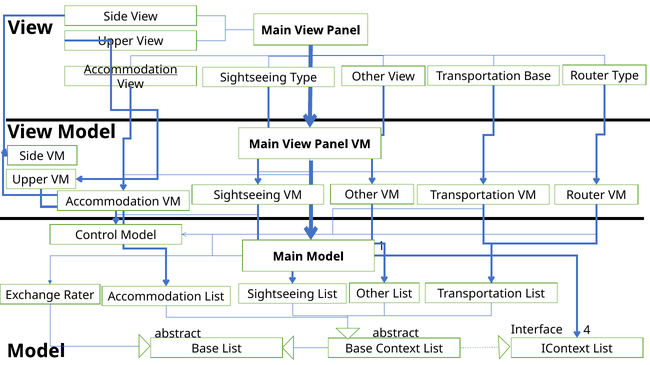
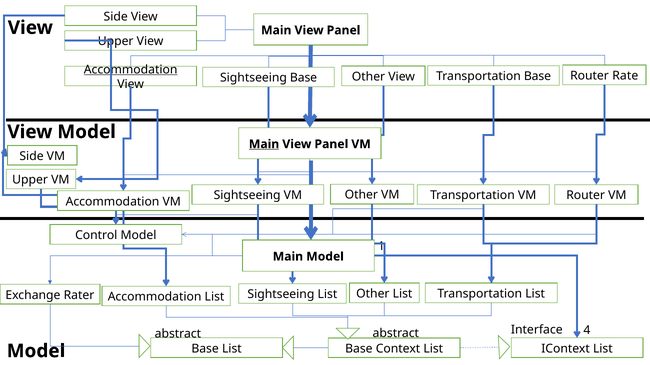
Sightseeing Type: Type -> Base
Router Type: Type -> Rate
Main at (264, 144) underline: none -> present
